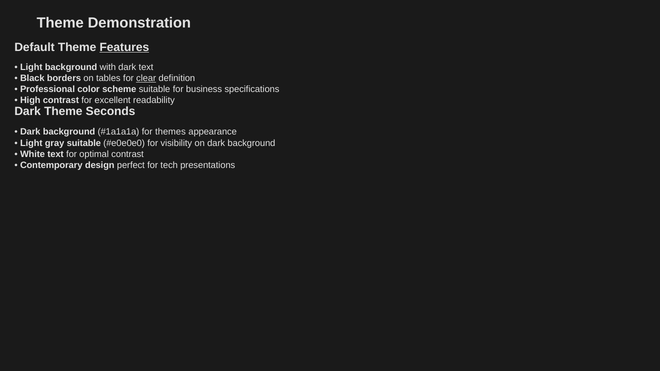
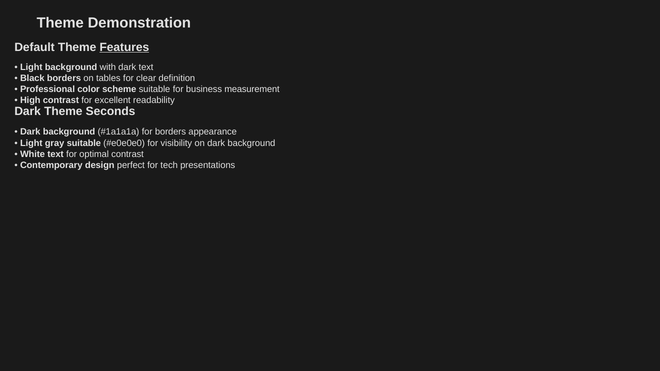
clear underline: present -> none
specifications: specifications -> measurement
for themes: themes -> borders
